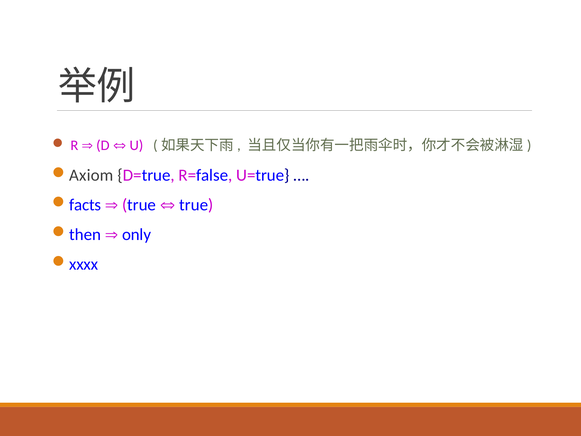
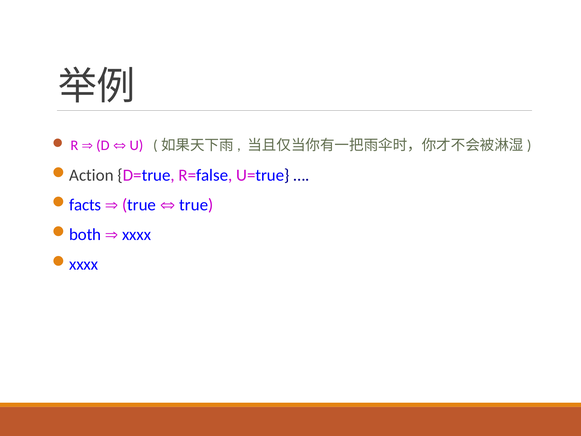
Axiom: Axiom -> Action
then: then -> both
only at (137, 234): only -> xxxx
